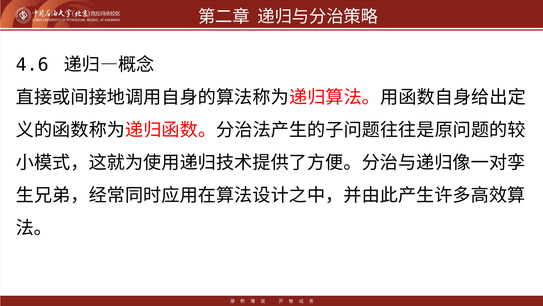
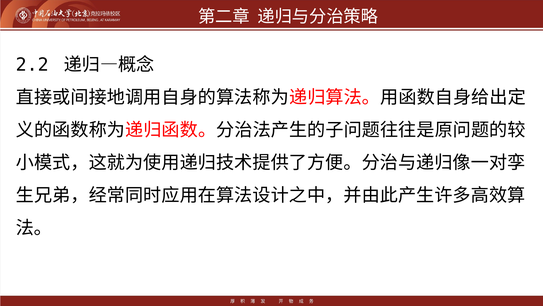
4.6: 4.6 -> 2.2
